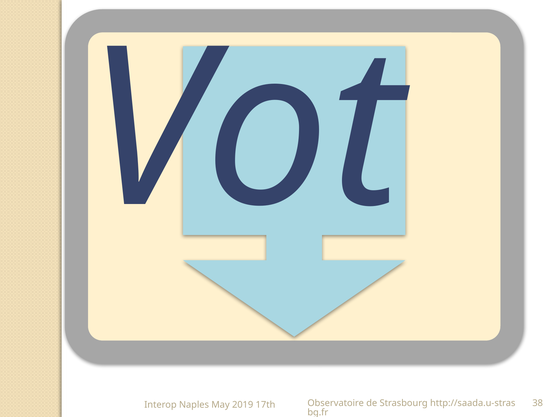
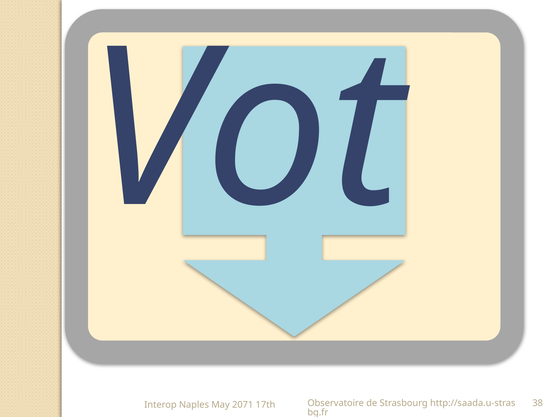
2019: 2019 -> 2071
